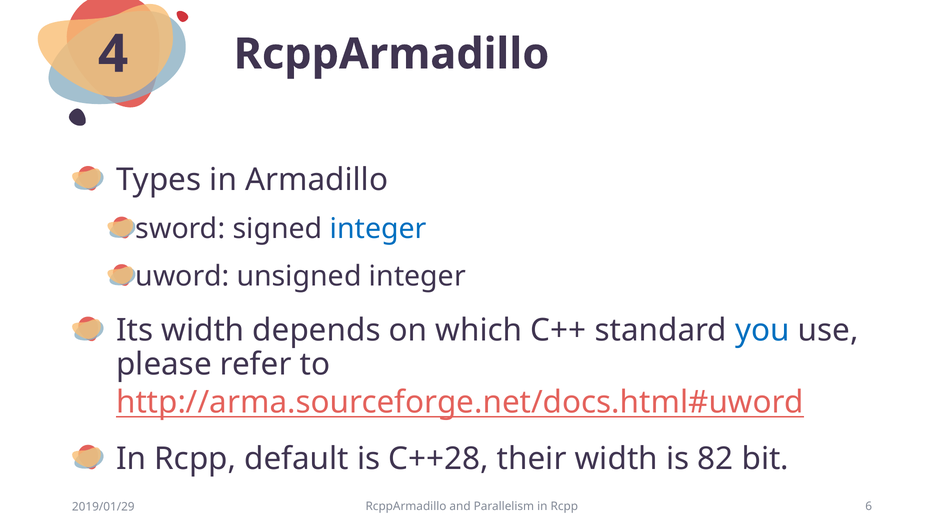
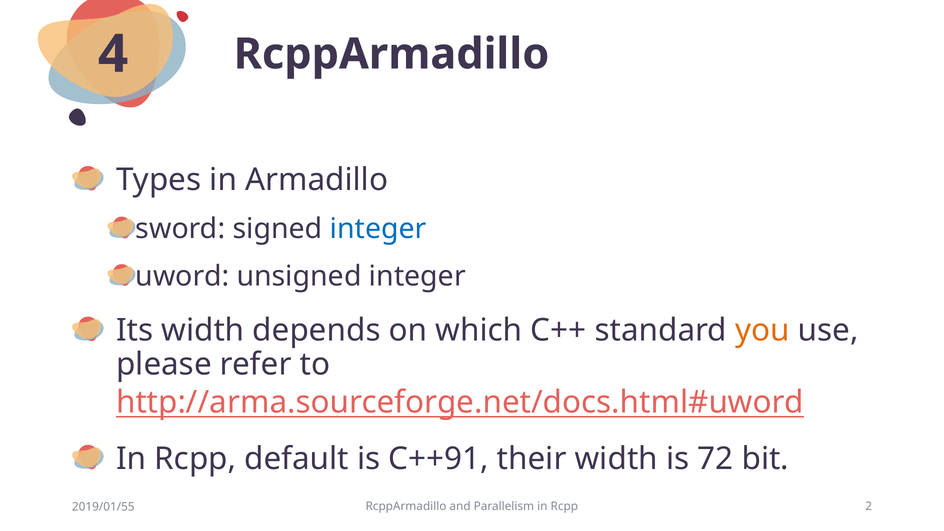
you colour: blue -> orange
C++28: C++28 -> C++91
82: 82 -> 72
6: 6 -> 2
2019/01/29: 2019/01/29 -> 2019/01/55
